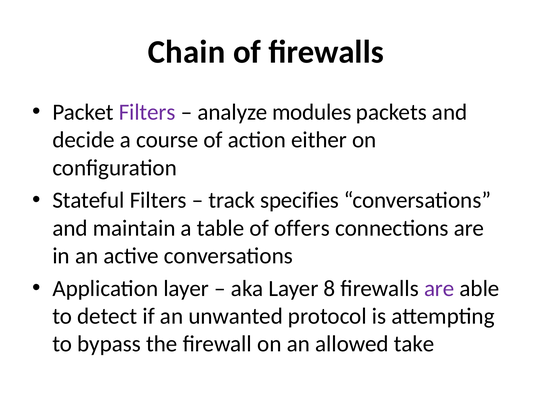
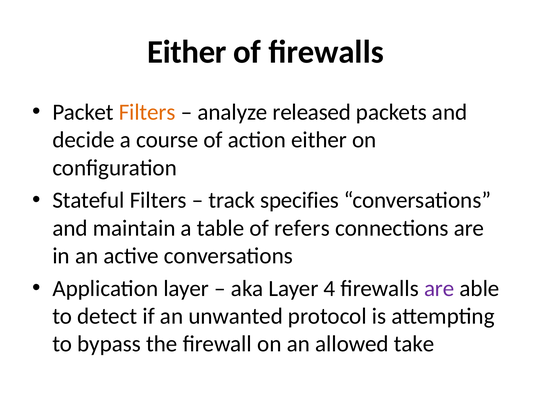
Chain at (186, 52): Chain -> Either
Filters at (147, 112) colour: purple -> orange
modules: modules -> released
offers: offers -> refers
8: 8 -> 4
